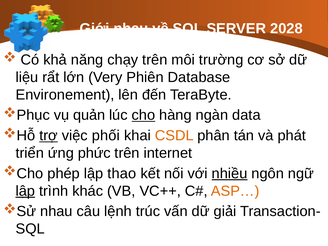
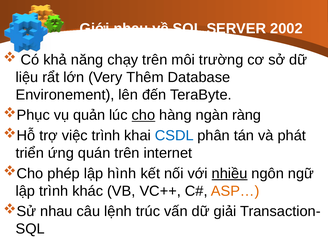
2028: 2028 -> 2002
Phiên: Phiên -> Thêm
data: data -> ràng
trợ underline: present -> none
việc phối: phối -> trình
CSDL colour: orange -> blue
phức: phức -> quán
thao: thao -> hình
lập at (25, 191) underline: present -> none
